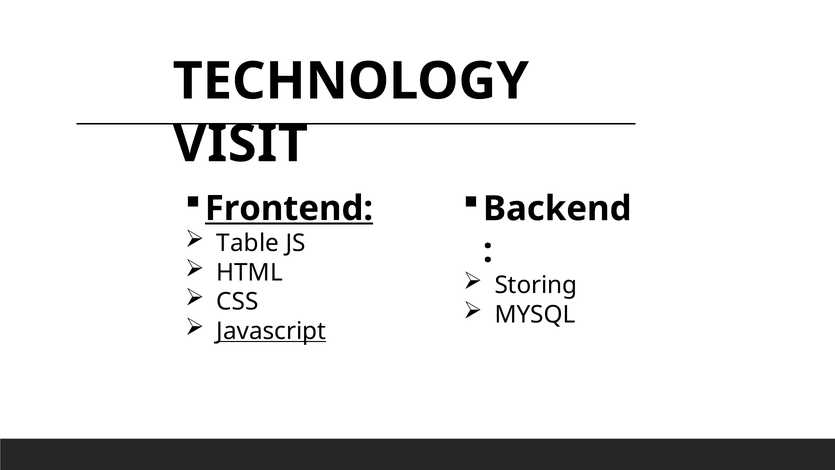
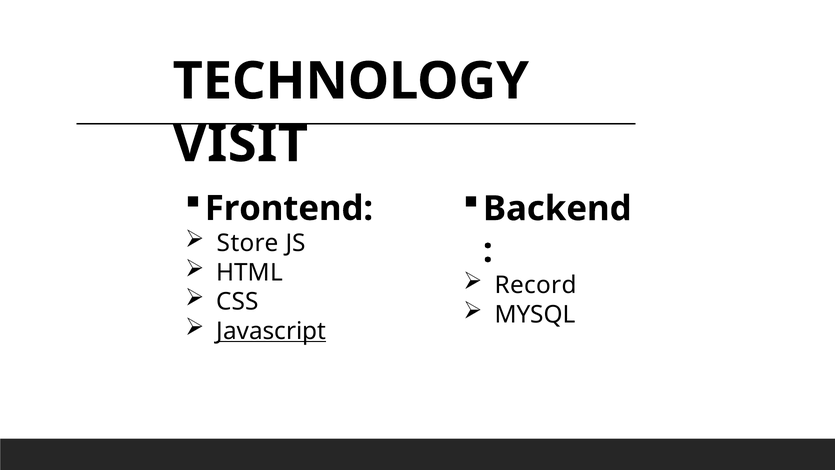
Frontend underline: present -> none
Table: Table -> Store
Storing: Storing -> Record
